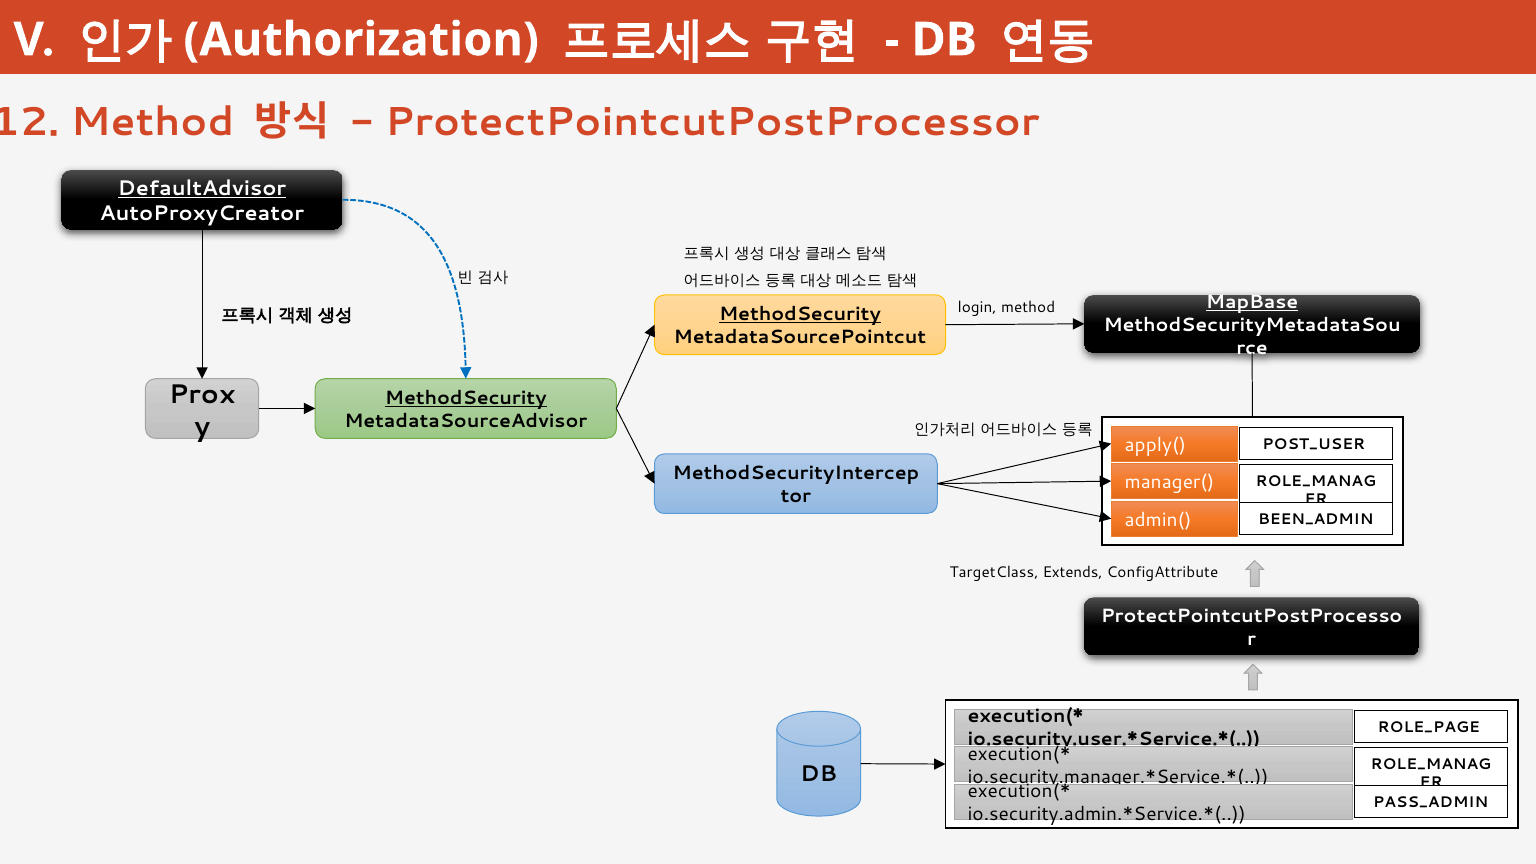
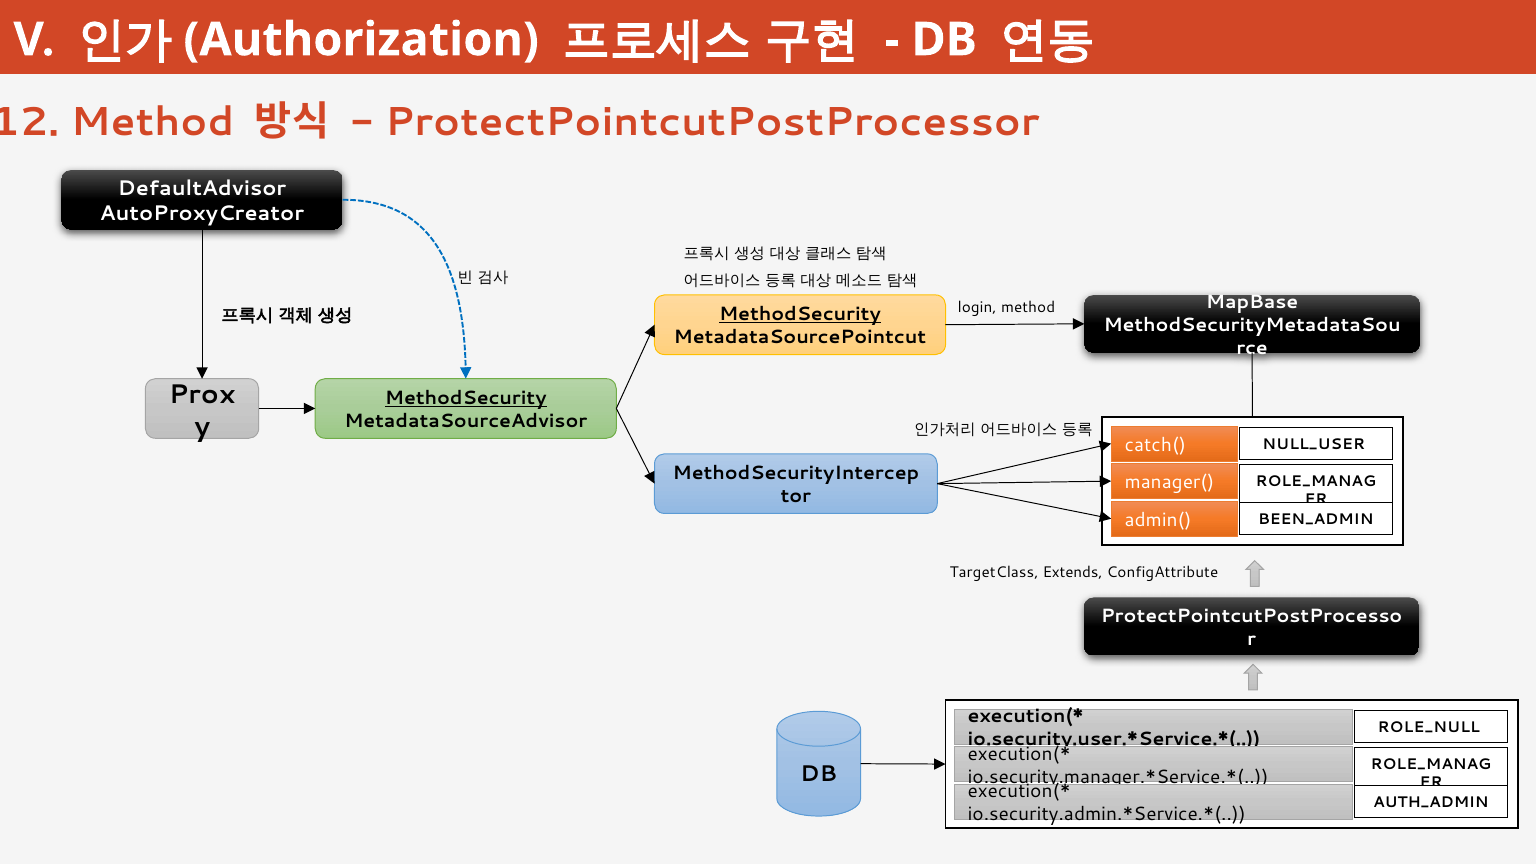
DefaultAdvisor underline: present -> none
MapBase underline: present -> none
apply(: apply( -> catch(
POST_USER: POST_USER -> NULL_USER
ROLE_PAGE: ROLE_PAGE -> ROLE_NULL
PASS_ADMIN: PASS_ADMIN -> AUTH_ADMIN
